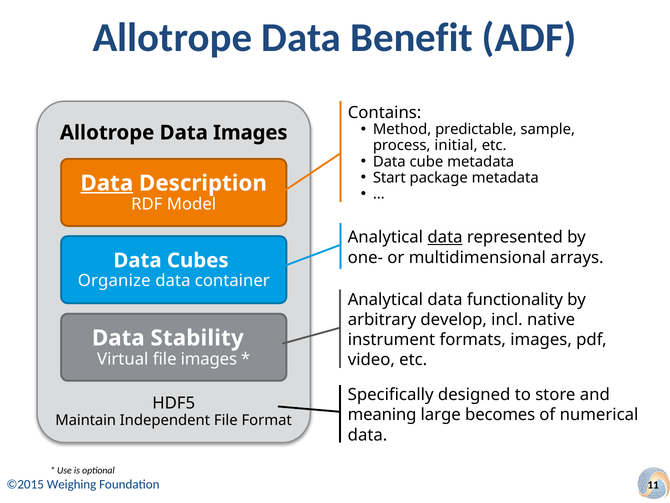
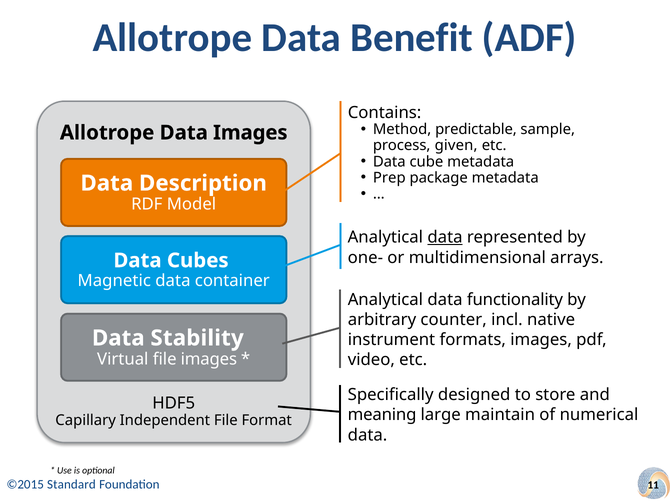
initial: initial -> given
Start: Start -> Prep
Data at (107, 183) underline: present -> none
Organize: Organize -> Magnetic
develop: develop -> counter
becomes: becomes -> maintain
Maintain: Maintain -> Capillary
Weighing: Weighing -> Standard
